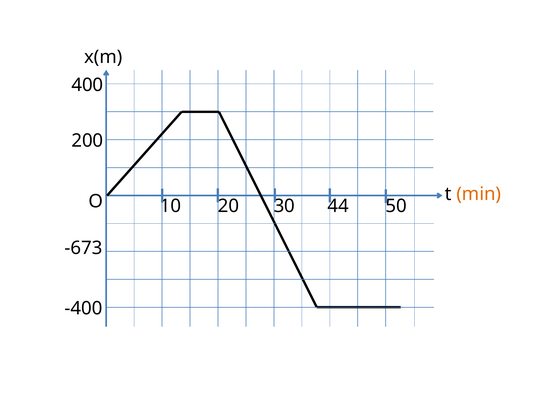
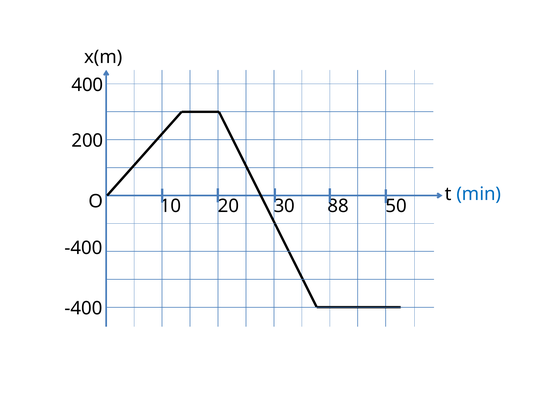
min colour: orange -> blue
44: 44 -> 88
-673 at (83, 248): -673 -> -400
